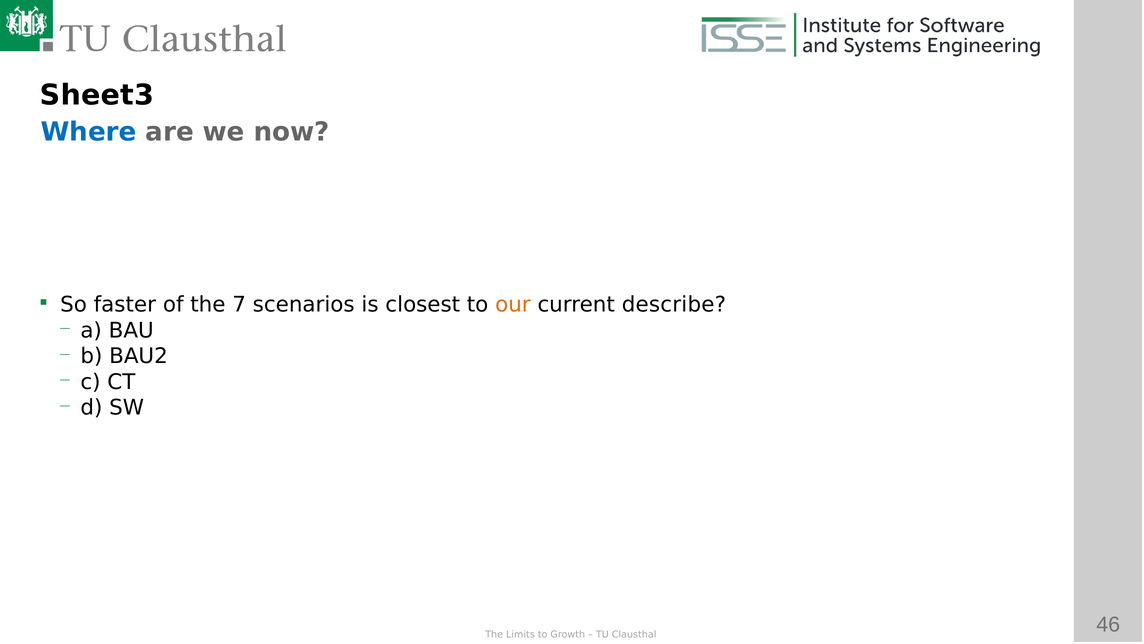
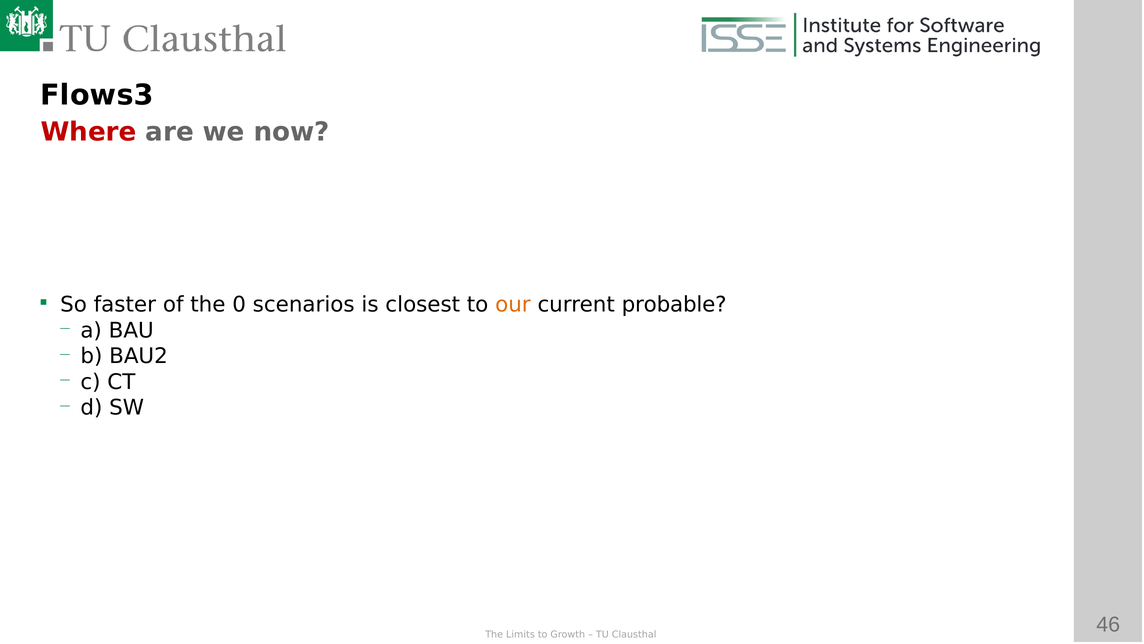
Sheet3: Sheet3 -> Flows3
Where colour: blue -> red
7: 7 -> 0
describe: describe -> probable
